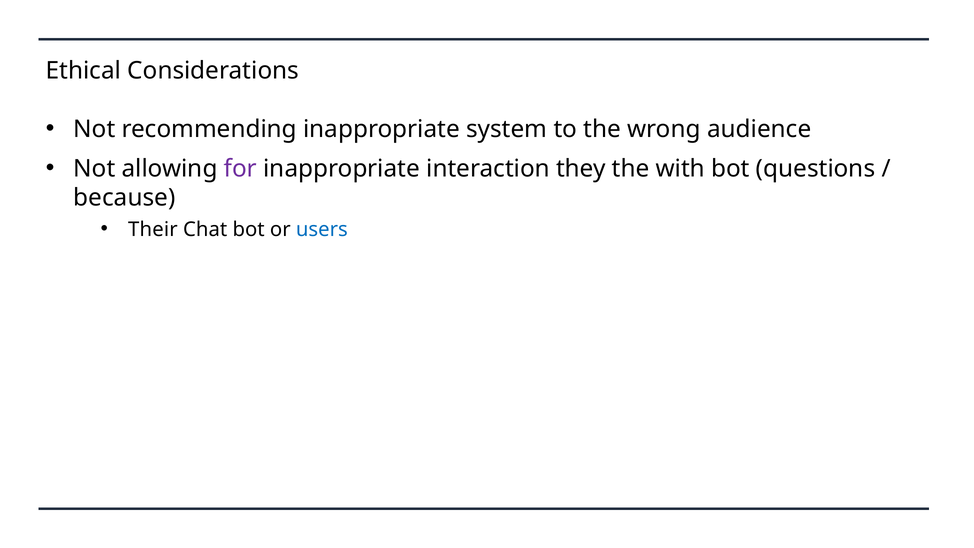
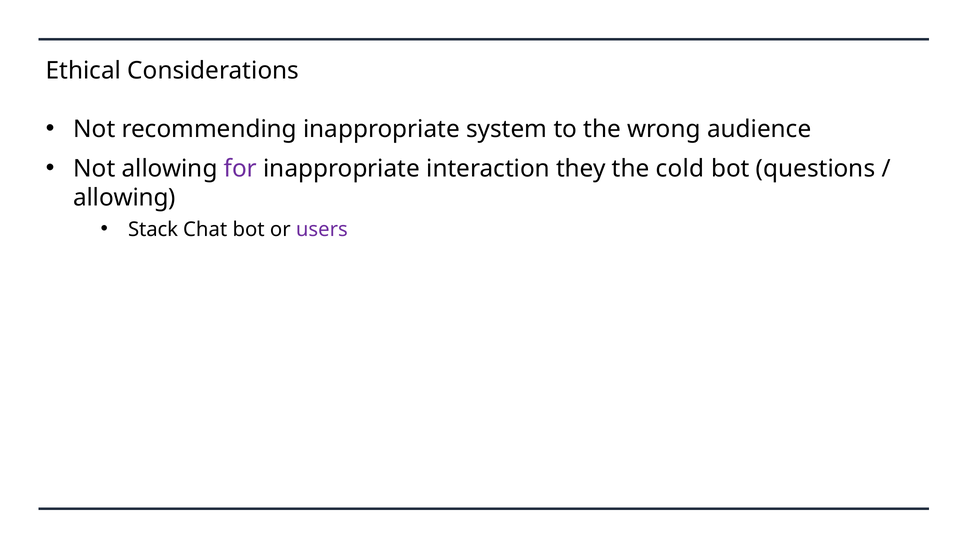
with: with -> cold
because at (124, 198): because -> allowing
Their: Their -> Stack
users colour: blue -> purple
